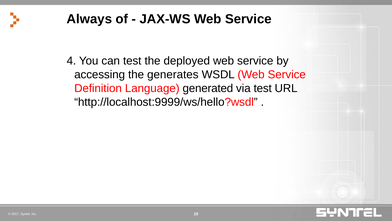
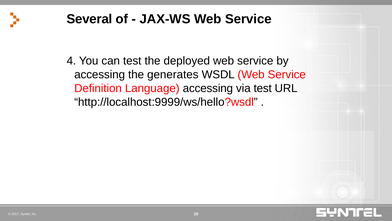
Always: Always -> Several
Language generated: generated -> accessing
